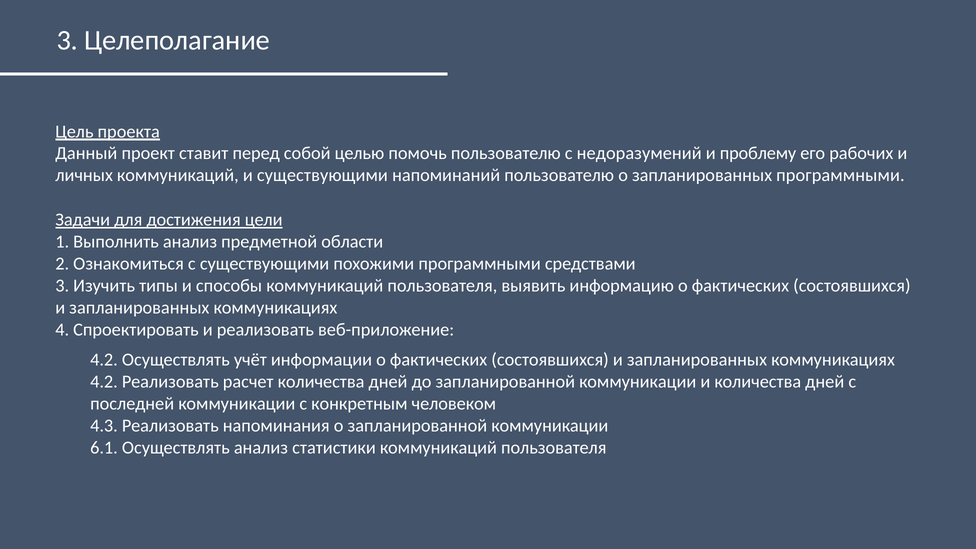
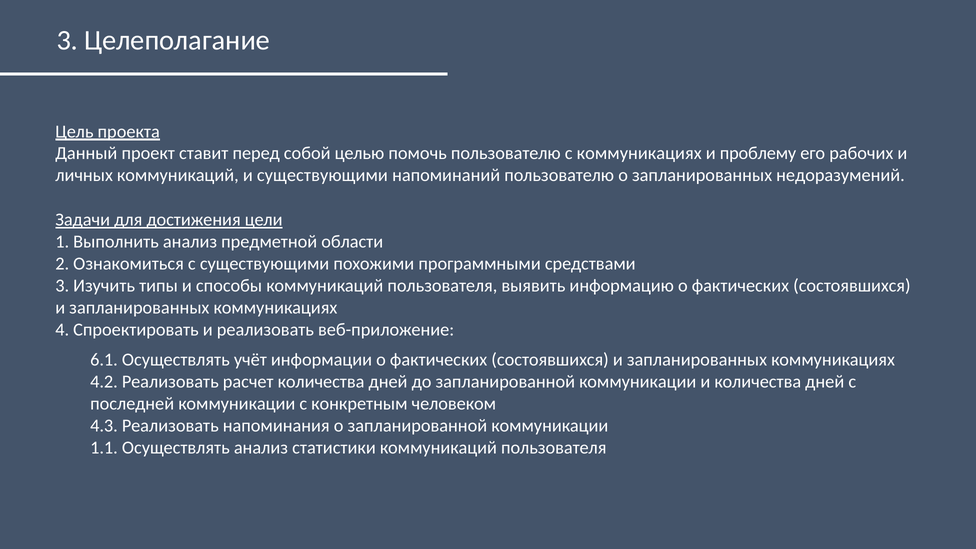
с недоразумений: недоразумений -> коммуникациях
запланированных программными: программными -> недоразумений
4.2 at (104, 360): 4.2 -> 6.1
6.1: 6.1 -> 1.1
